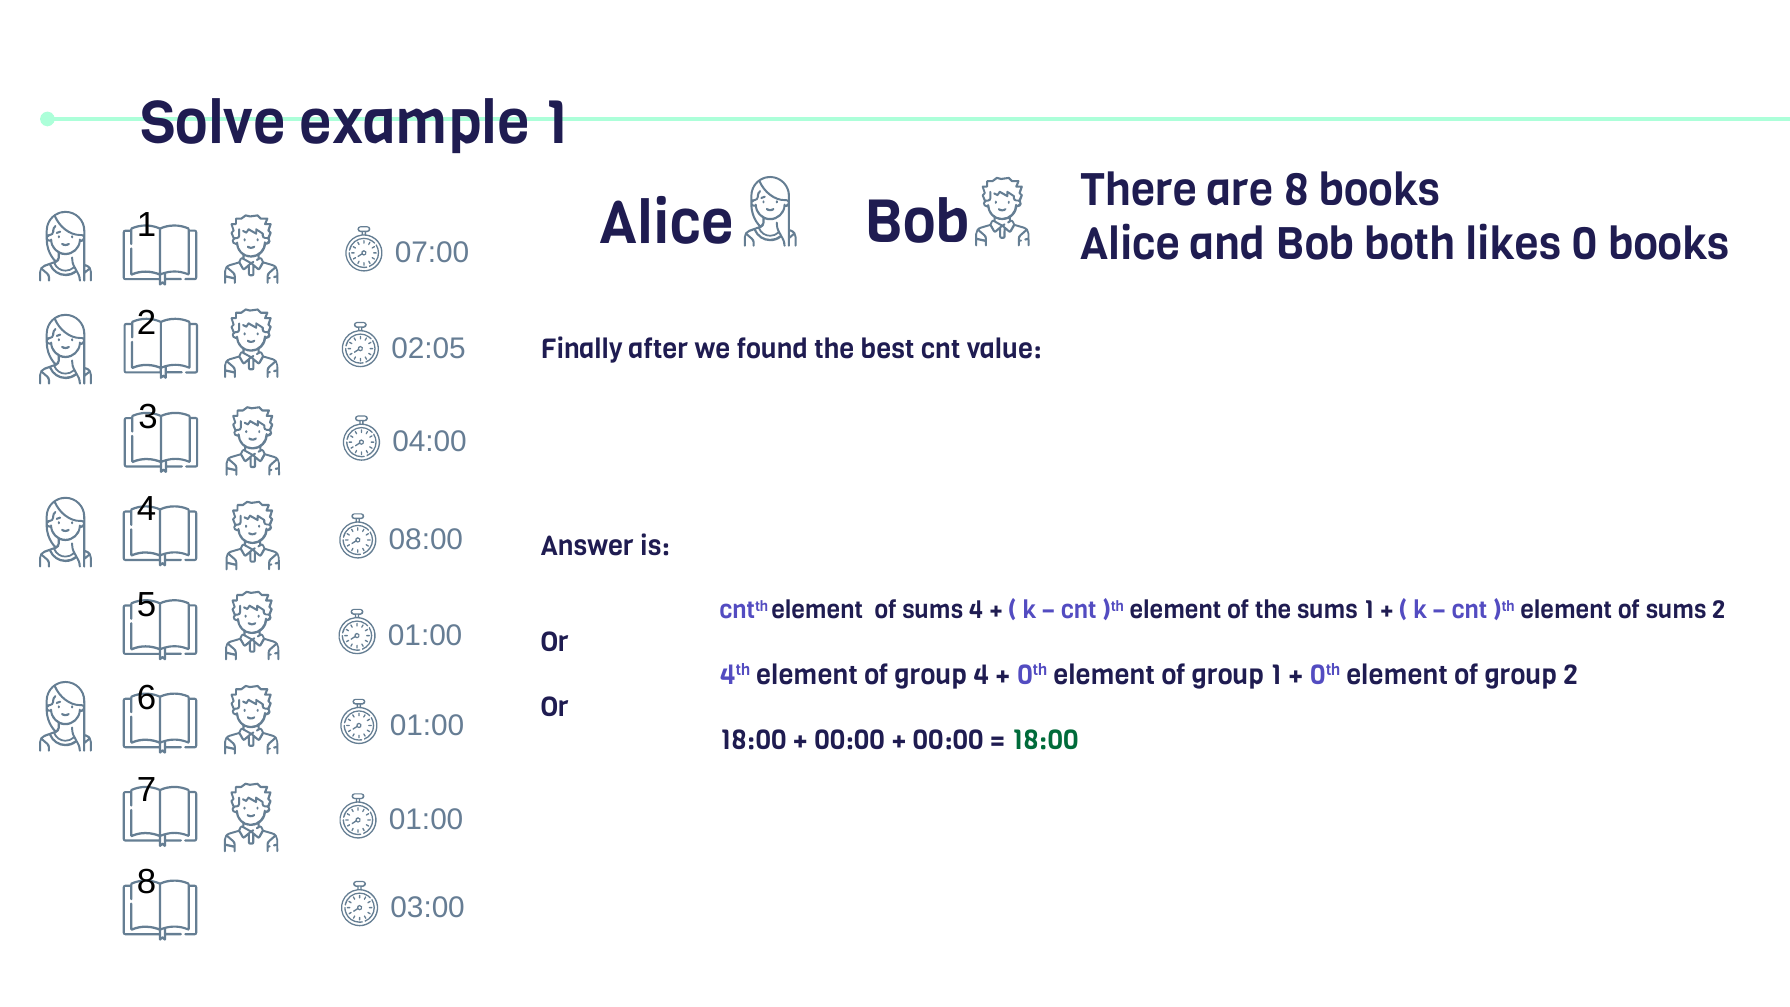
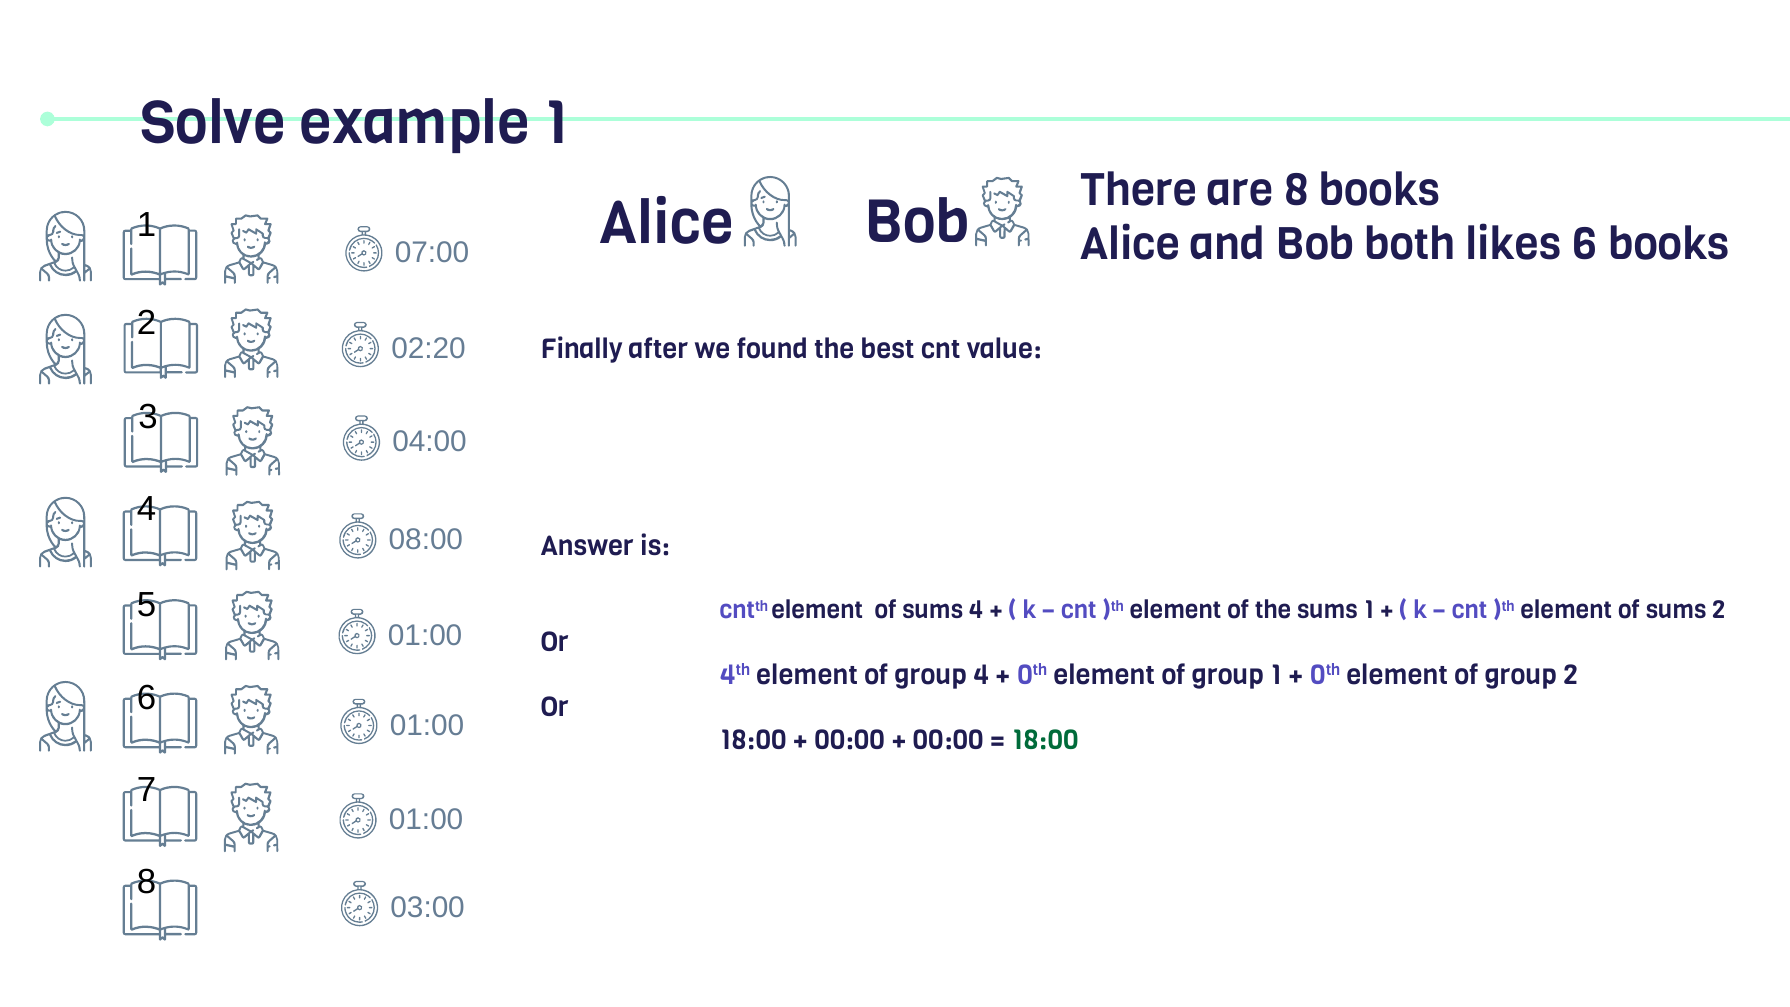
likes 0: 0 -> 6
02:05: 02:05 -> 02:20
